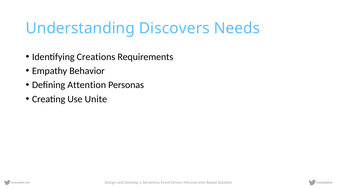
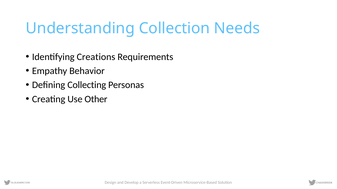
Discovers: Discovers -> Collection
Attention: Attention -> Collecting
Unite: Unite -> Other
